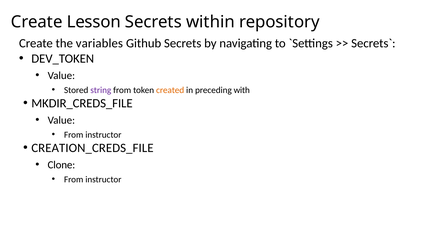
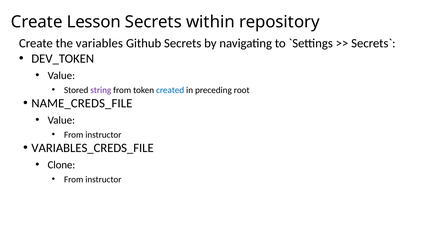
created colour: orange -> blue
with: with -> root
MKDIR_CREDS_FILE: MKDIR_CREDS_FILE -> NAME_CREDS_FILE
CREATION_CREDS_FILE: CREATION_CREDS_FILE -> VARIABLES_CREDS_FILE
